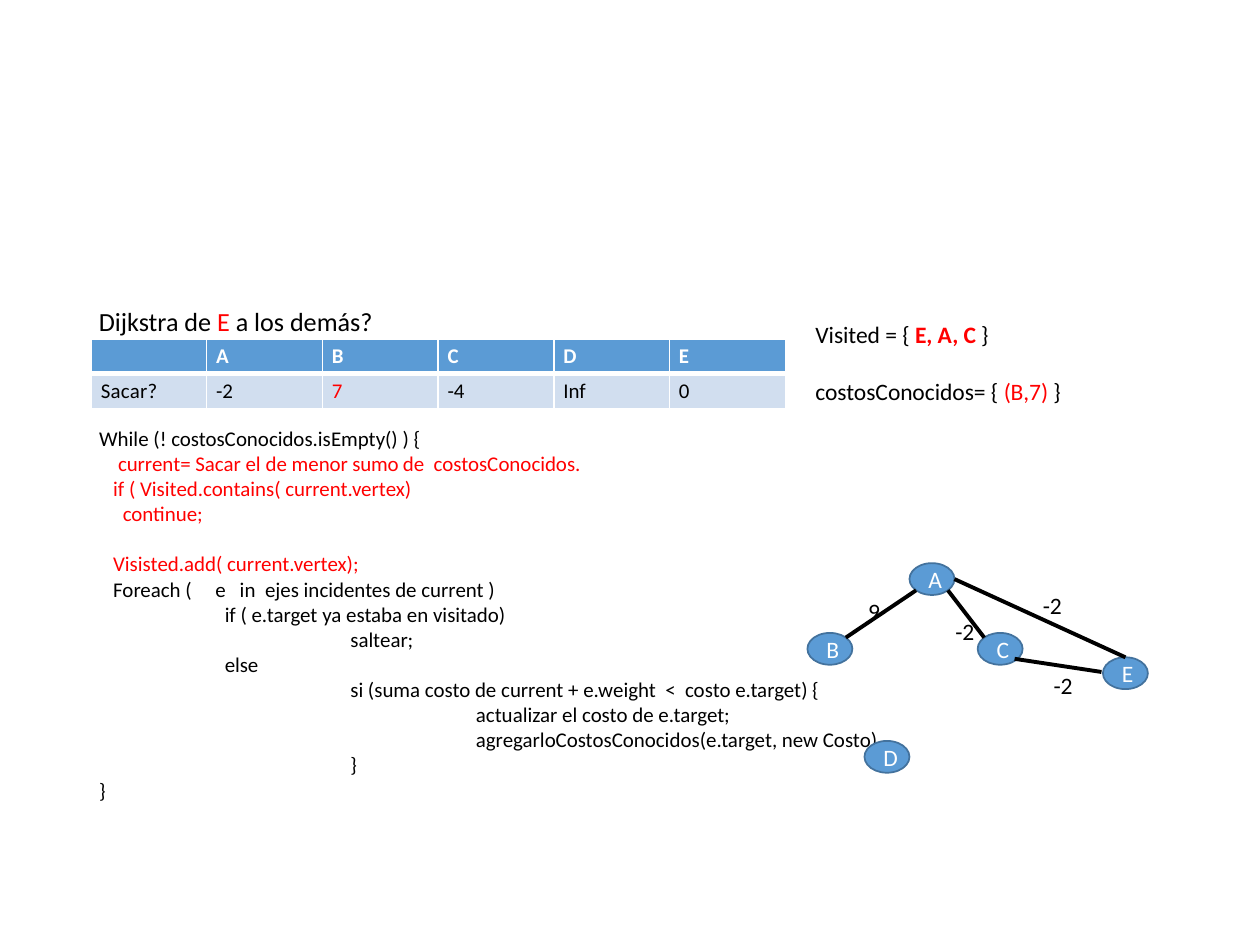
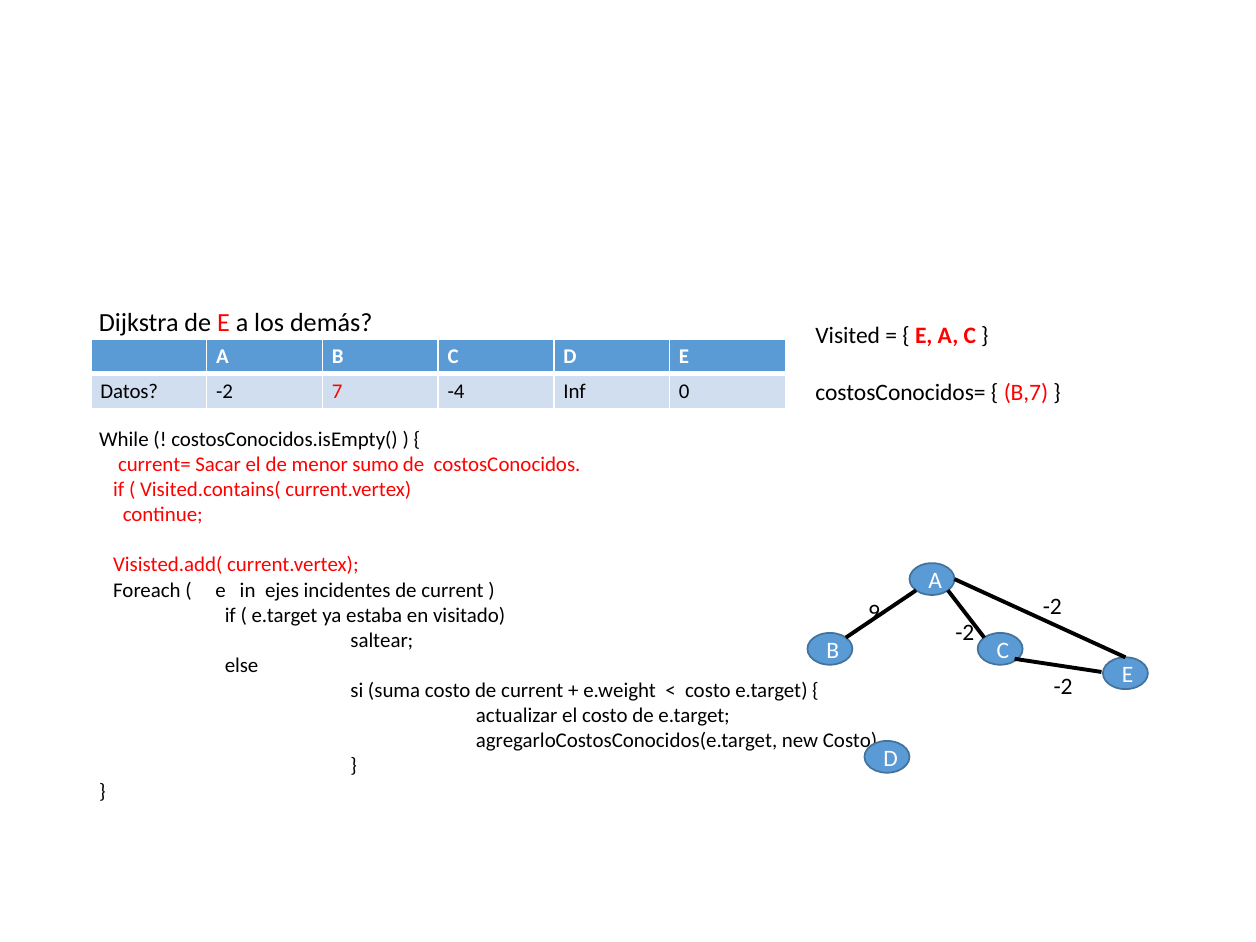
Sacar at (129, 391): Sacar -> Datos
